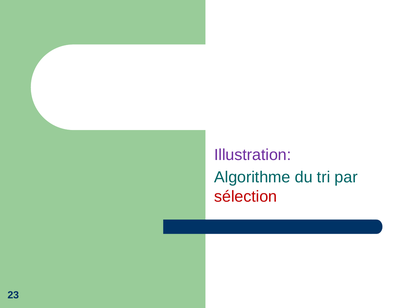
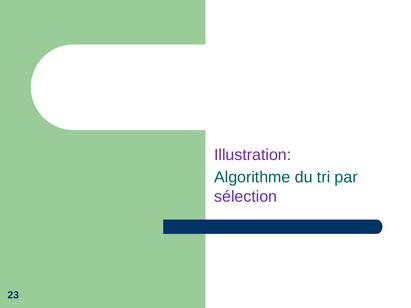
sélection colour: red -> purple
